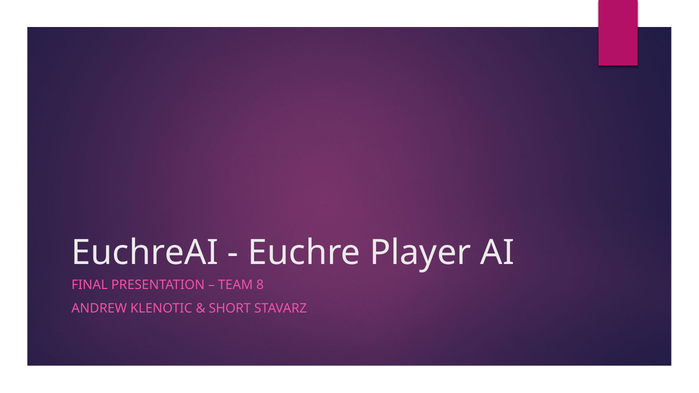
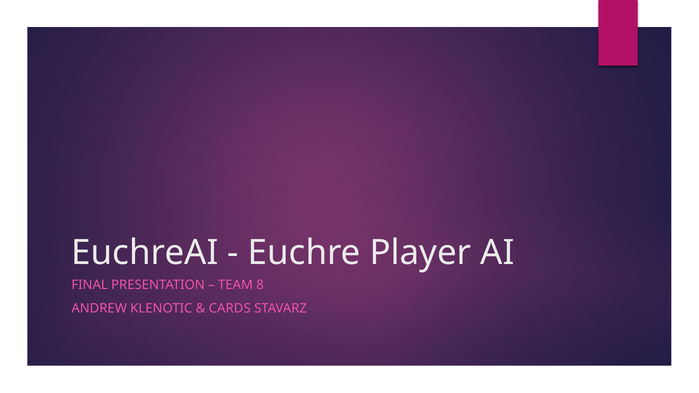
SHORT: SHORT -> CARDS
